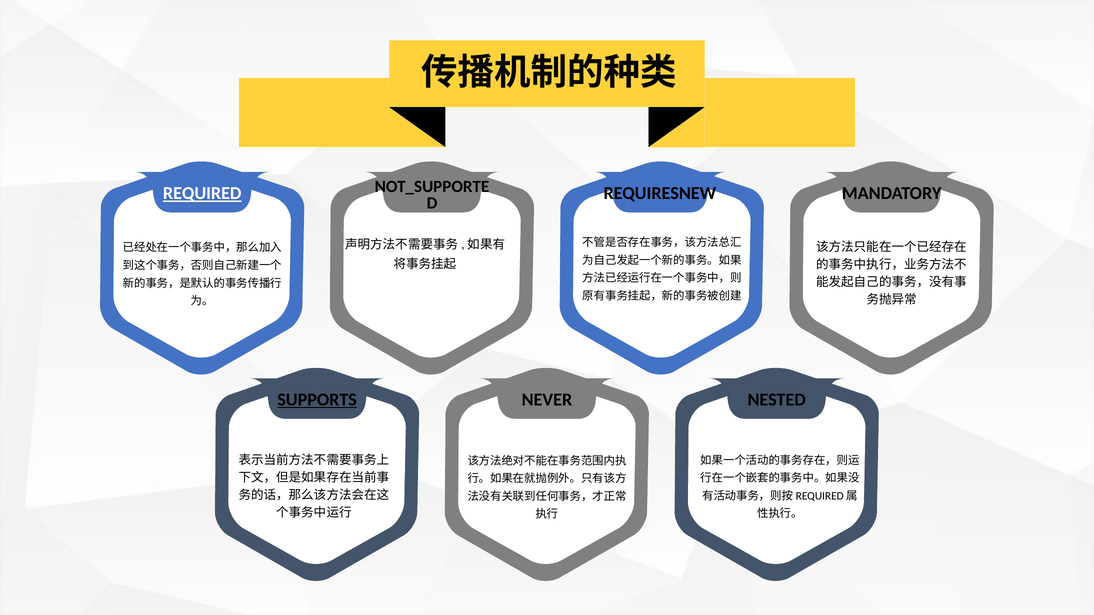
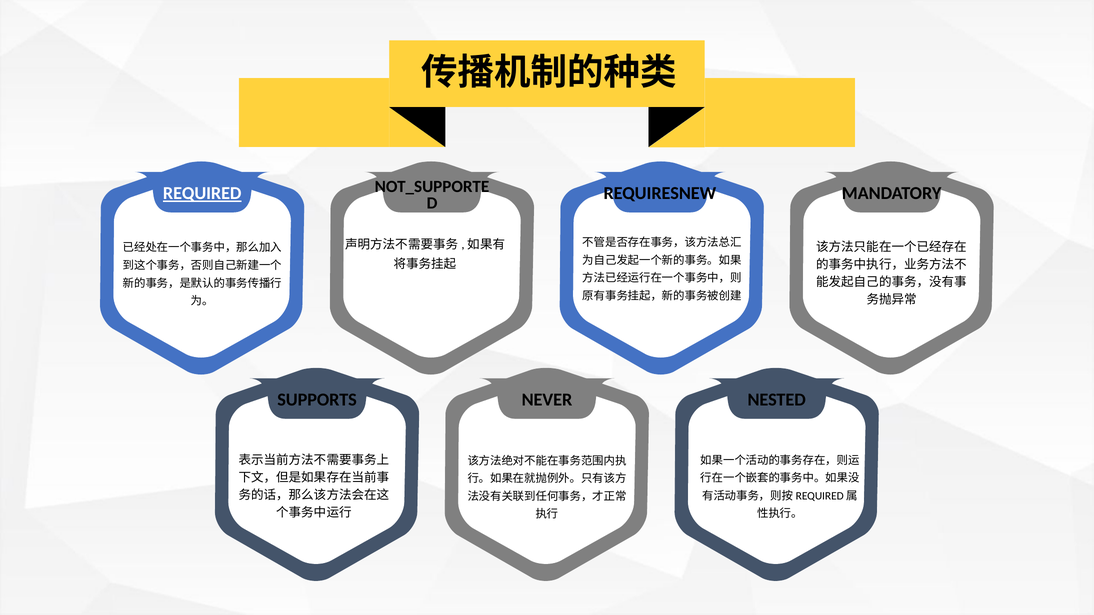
SUPPORTS underline: present -> none
